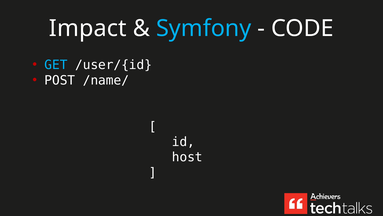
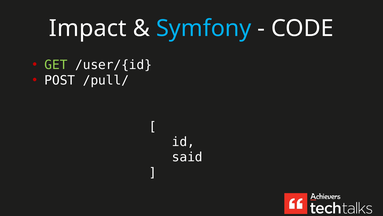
GET colour: light blue -> light green
/name/: /name/ -> /pull/
host: host -> said
